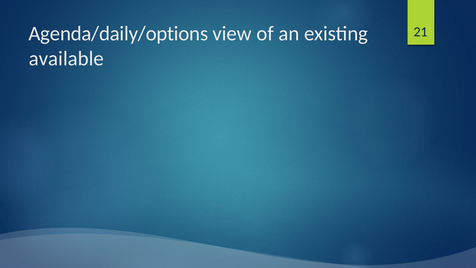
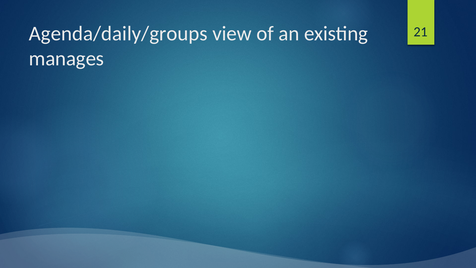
Agenda/daily/options: Agenda/daily/options -> Agenda/daily/groups
available: available -> manages
